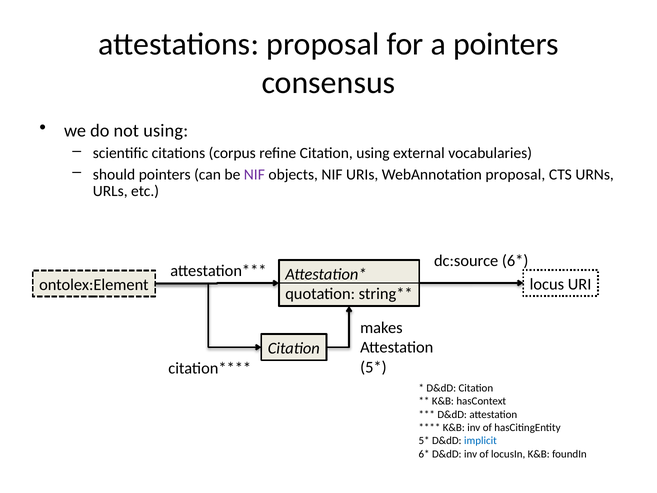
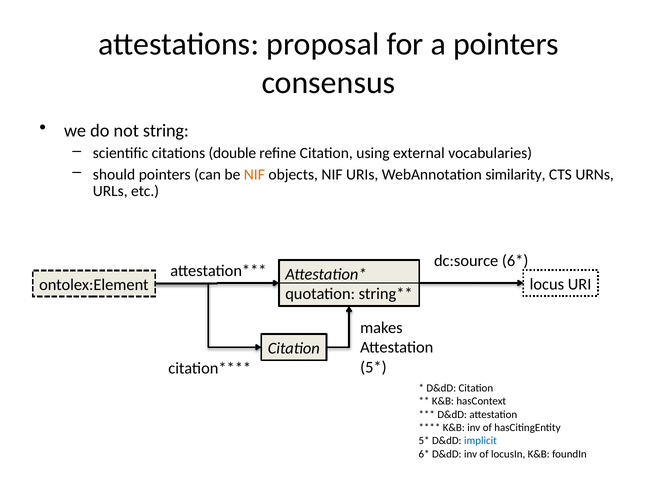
not using: using -> string
corpus: corpus -> double
NIF at (254, 174) colour: purple -> orange
WebAnnotation proposal: proposal -> similarity
